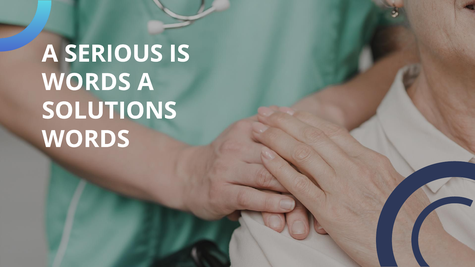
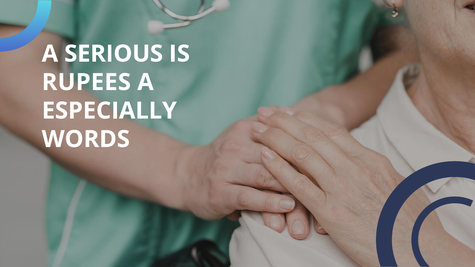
WORDS at (86, 82): WORDS -> RUPEES
SOLUTIONS: SOLUTIONS -> ESPECIALLY
